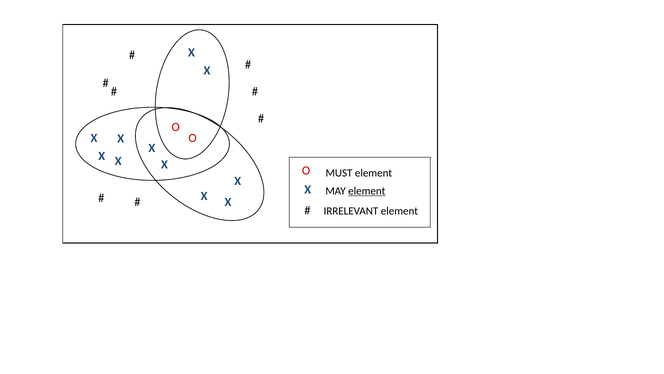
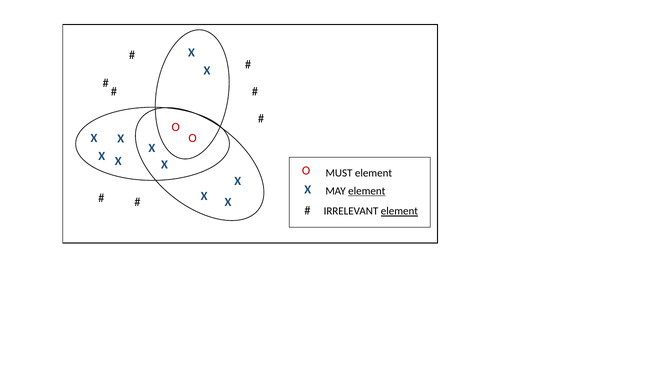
element at (399, 211) underline: none -> present
